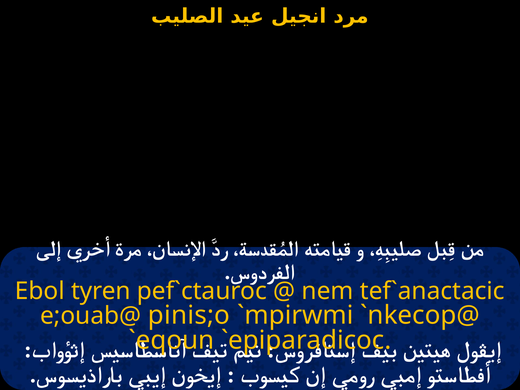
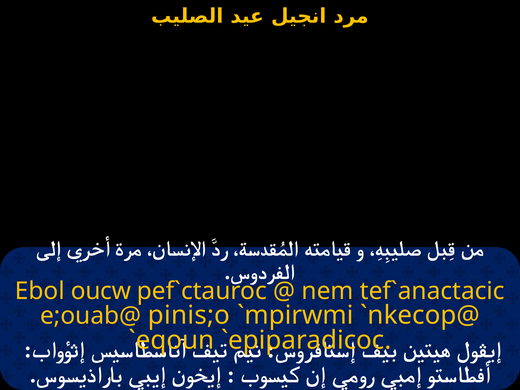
tyren: tyren -> oucw
